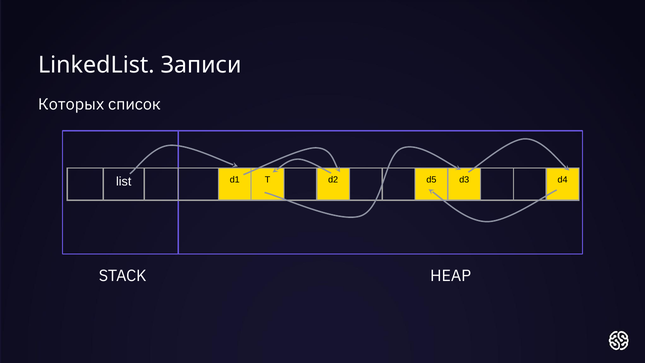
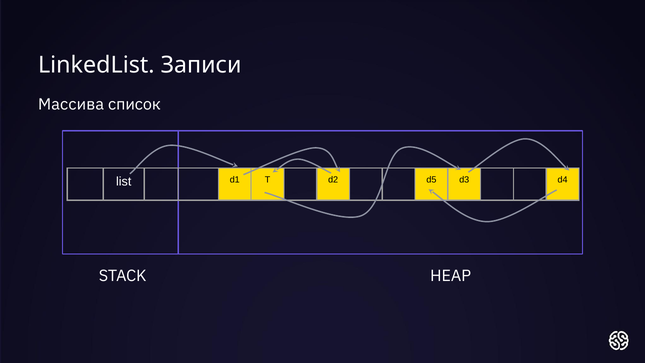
Которых: Которых -> Массива
